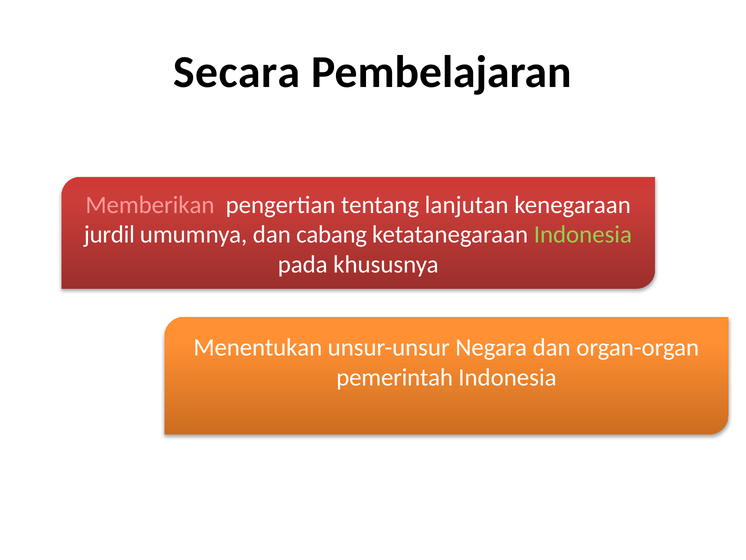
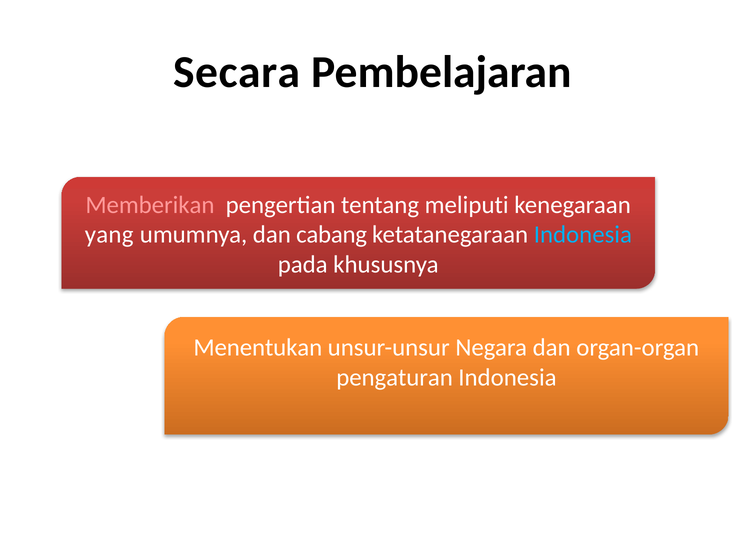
lanjutan: lanjutan -> meliputi
jurdil: jurdil -> yang
Indonesia at (583, 234) colour: light green -> light blue
pemerintah: pemerintah -> pengaturan
